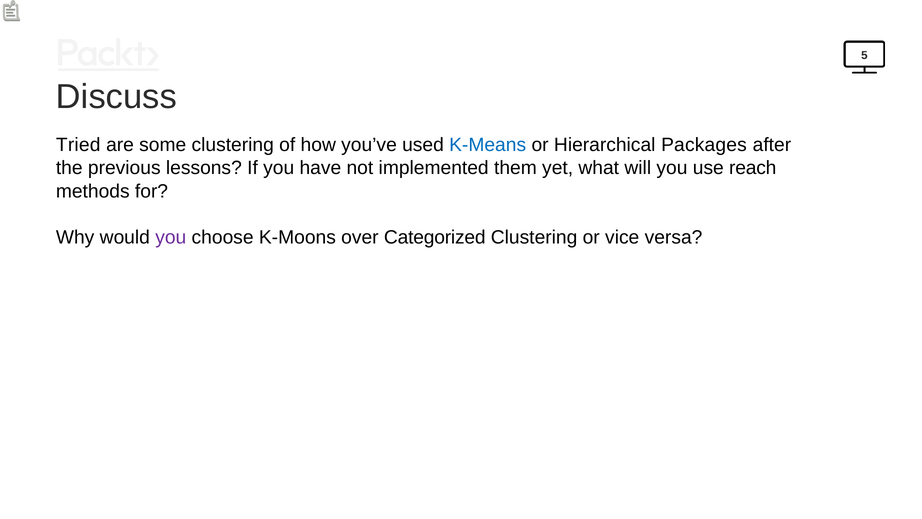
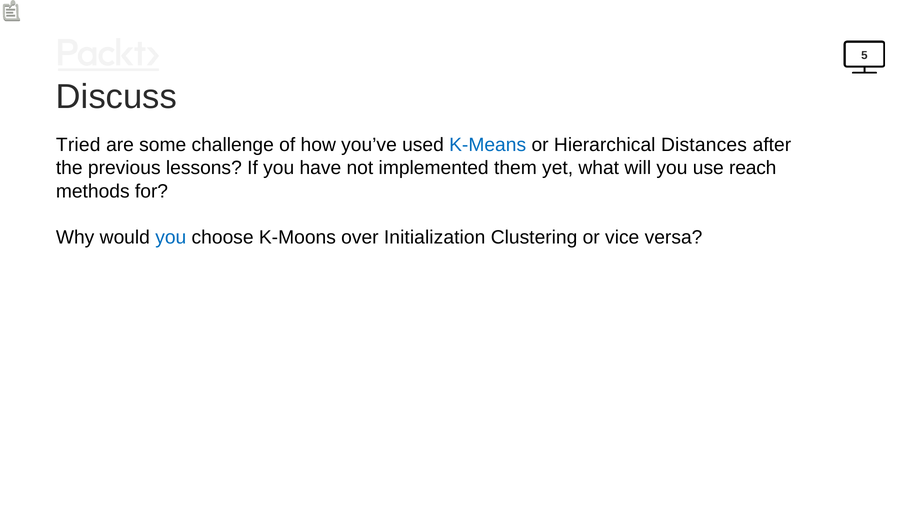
some clustering: clustering -> challenge
Packages: Packages -> Distances
you at (171, 237) colour: purple -> blue
Categorized: Categorized -> Initialization
